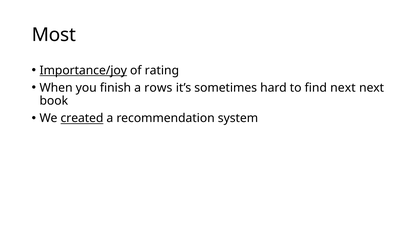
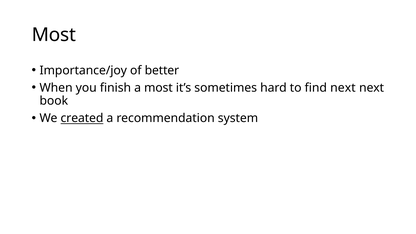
Importance/joy underline: present -> none
rating: rating -> better
a rows: rows -> most
